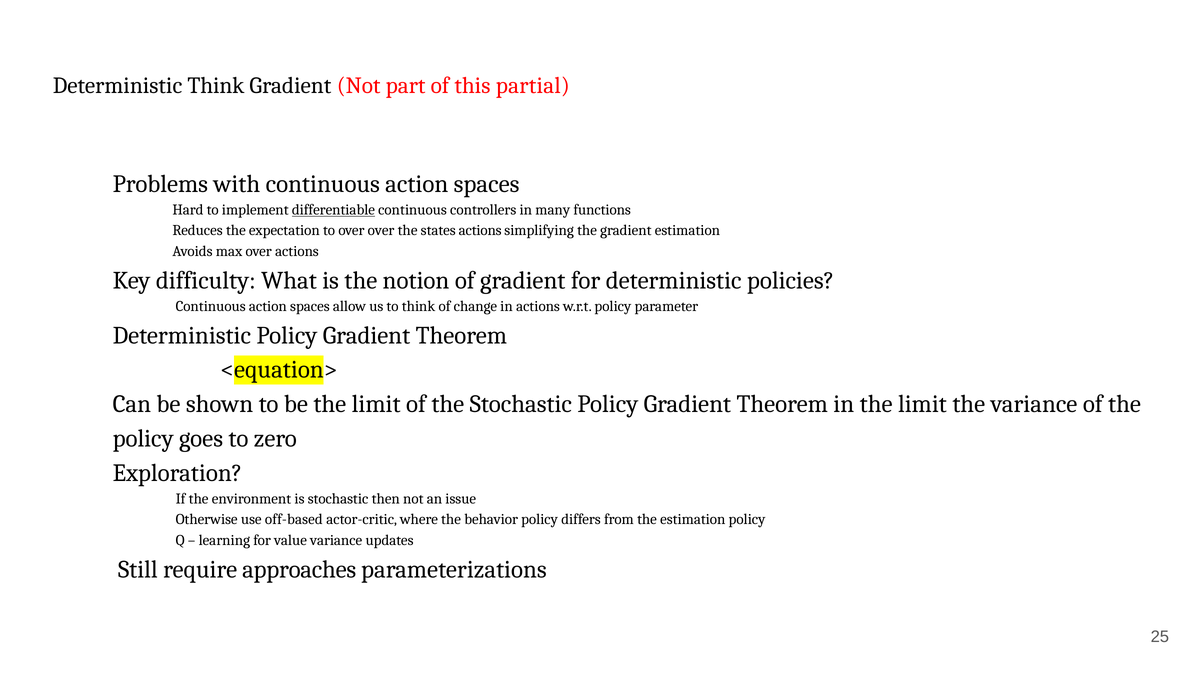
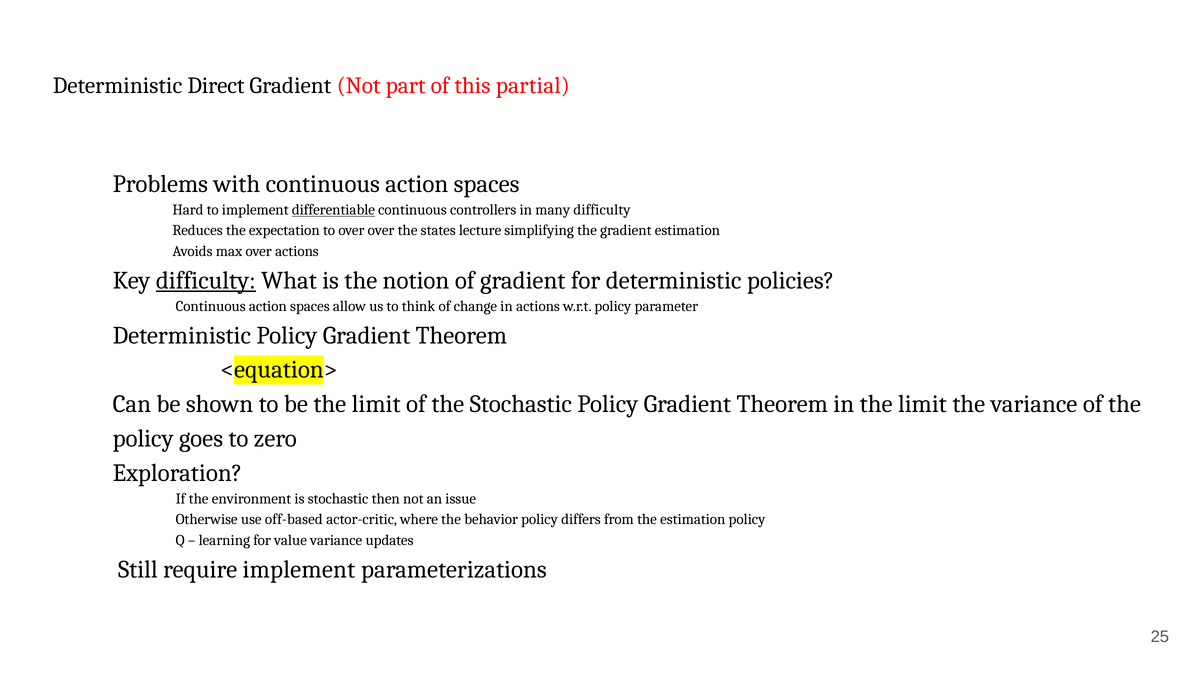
Deterministic Think: Think -> Direct
many functions: functions -> difficulty
states actions: actions -> lecture
difficulty at (206, 280) underline: none -> present
require approaches: approaches -> implement
